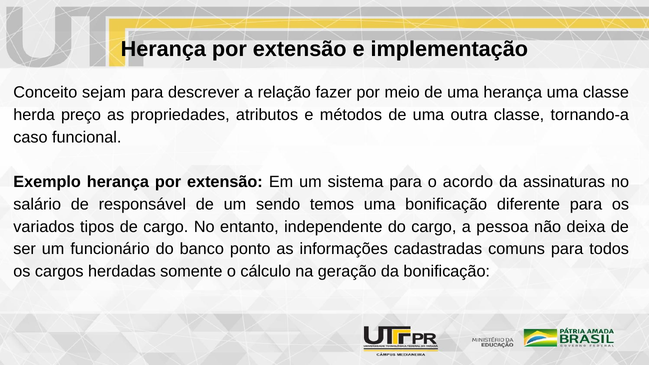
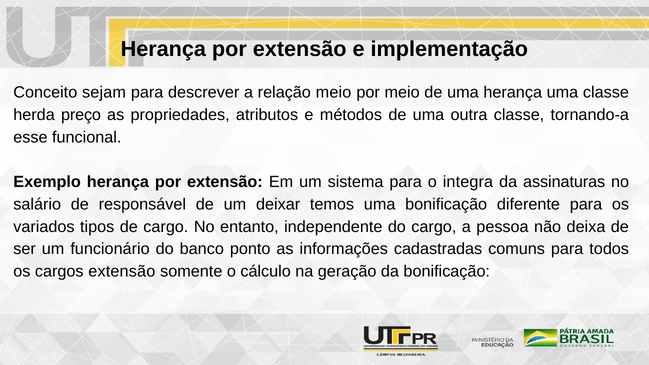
relação fazer: fazer -> meio
caso: caso -> esse
acordo: acordo -> integra
sendo: sendo -> deixar
cargos herdadas: herdadas -> extensão
